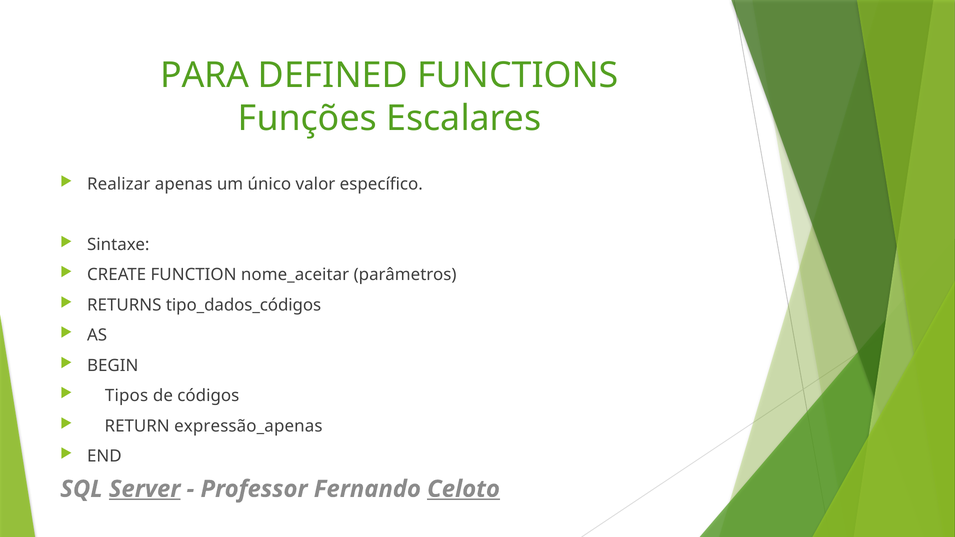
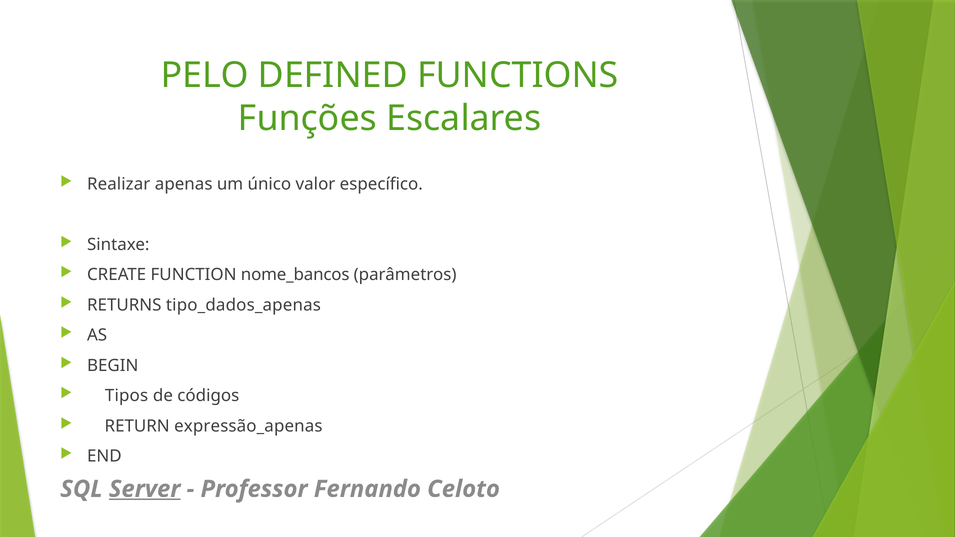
PARA: PARA -> PELO
nome_aceitar: nome_aceitar -> nome_bancos
tipo_dados_códigos: tipo_dados_códigos -> tipo_dados_apenas
Celoto underline: present -> none
